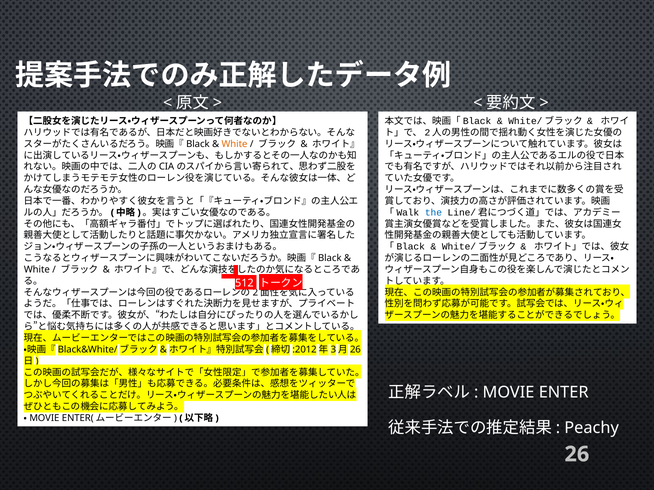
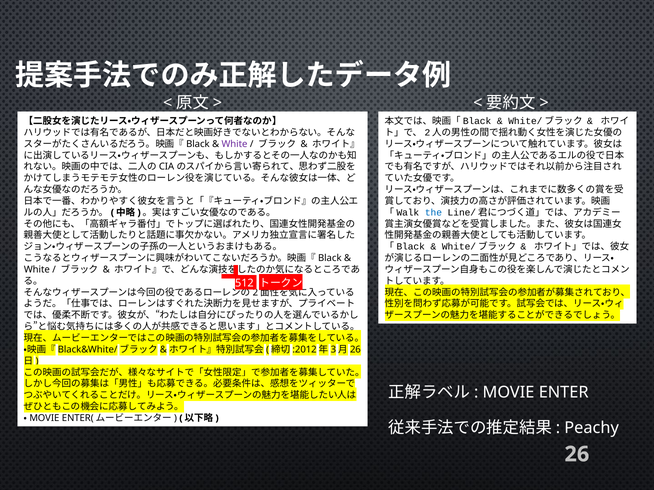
White at (234, 144) colour: orange -> purple
